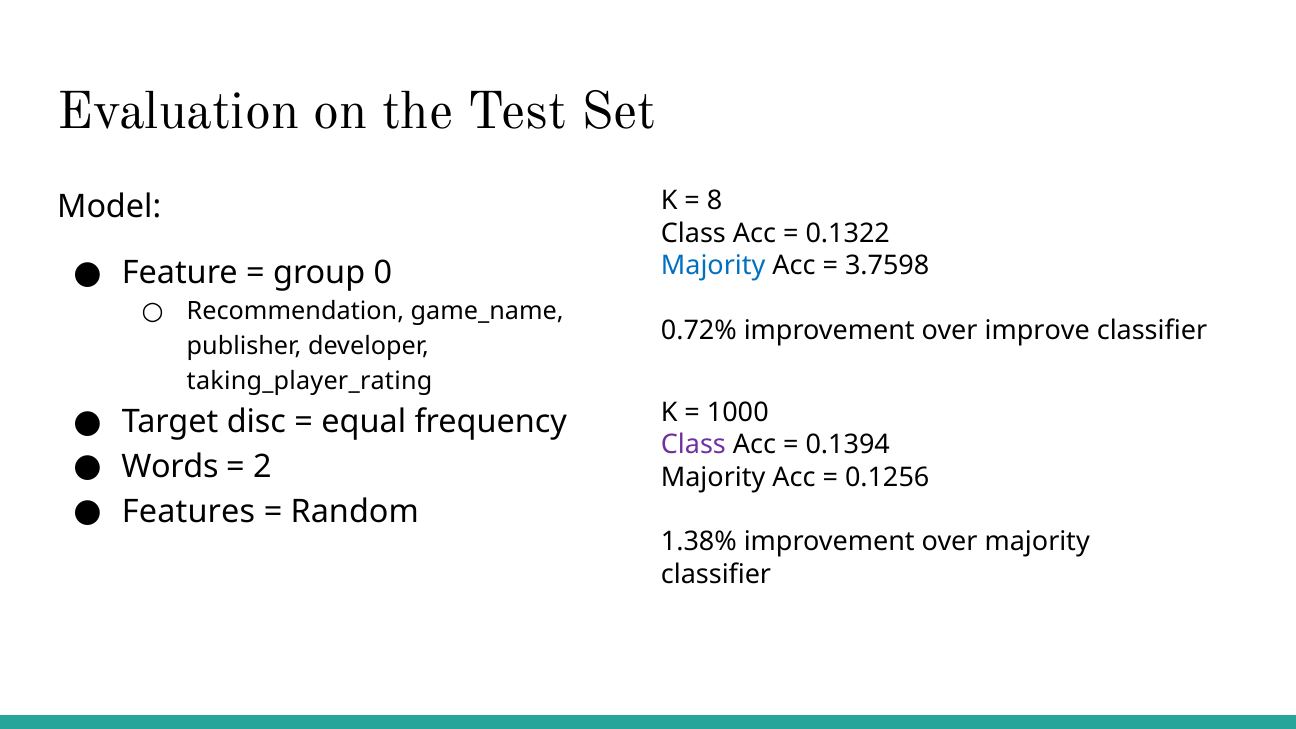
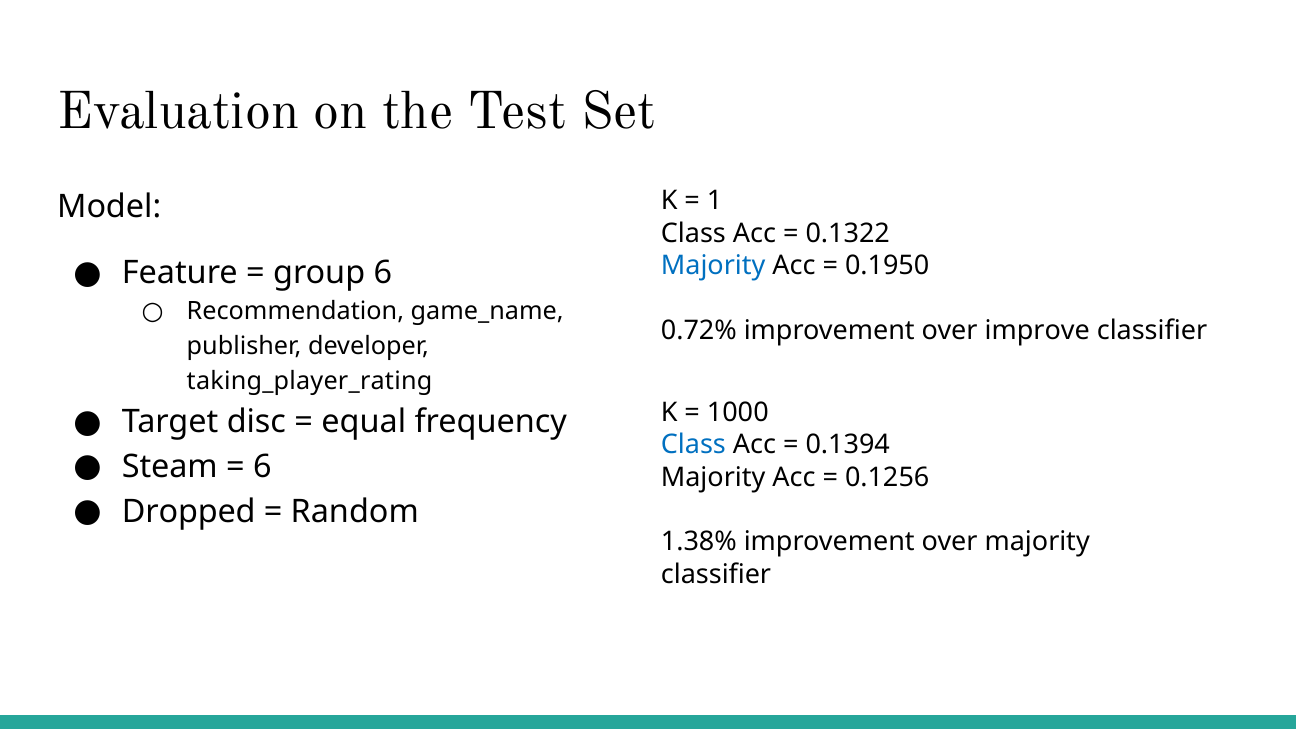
8: 8 -> 1
3.7598: 3.7598 -> 0.1950
group 0: 0 -> 6
Class at (693, 445) colour: purple -> blue
Words: Words -> Steam
2 at (262, 467): 2 -> 6
Features: Features -> Dropped
